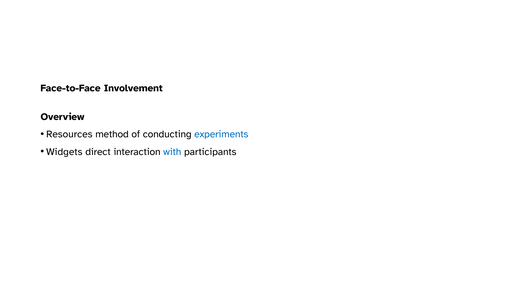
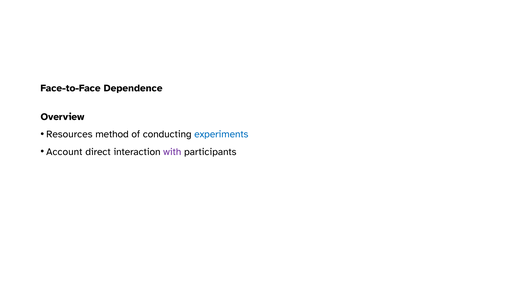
Involvement: Involvement -> Dependence
Widgets: Widgets -> Account
with colour: blue -> purple
